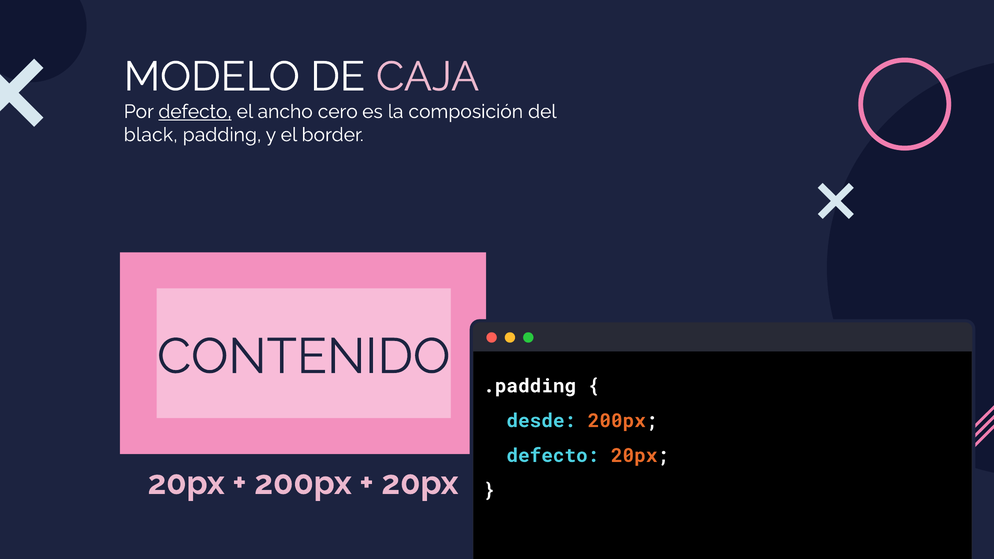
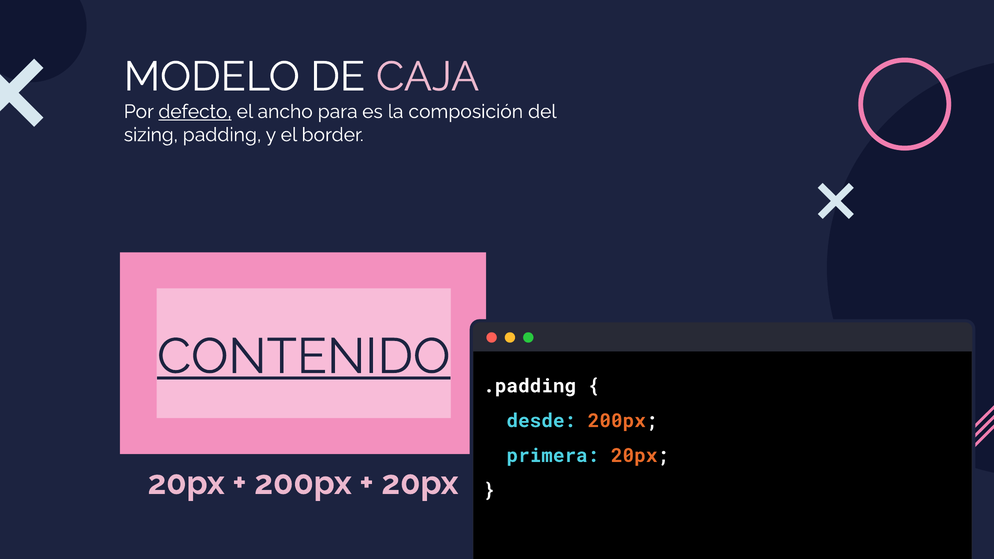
cero: cero -> para
black: black -> sizing
CONTENIDO underline: none -> present
defecto at (553, 456): defecto -> primera
